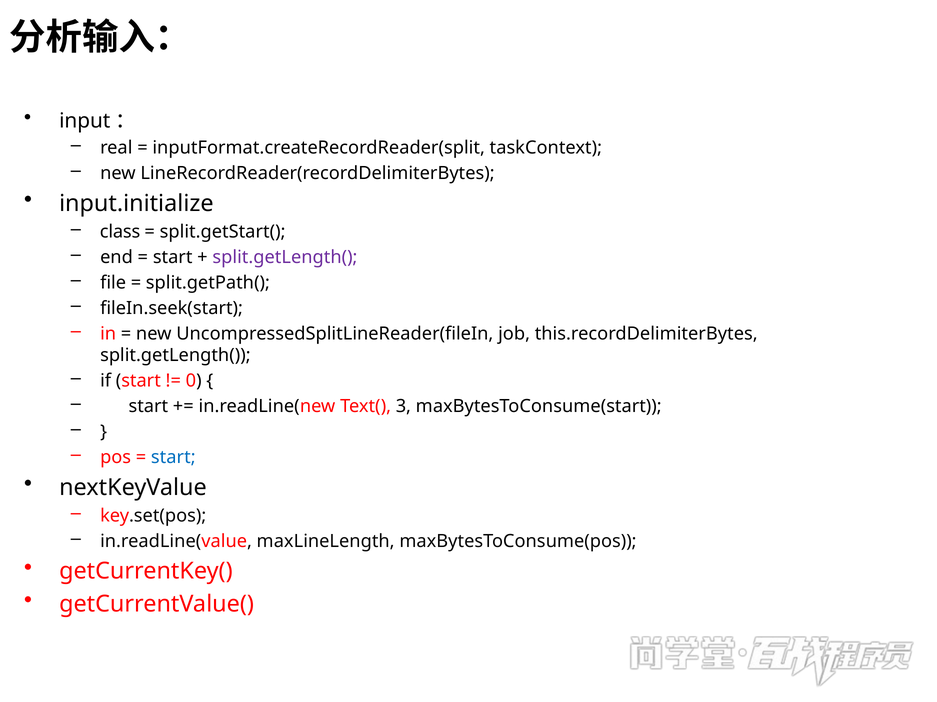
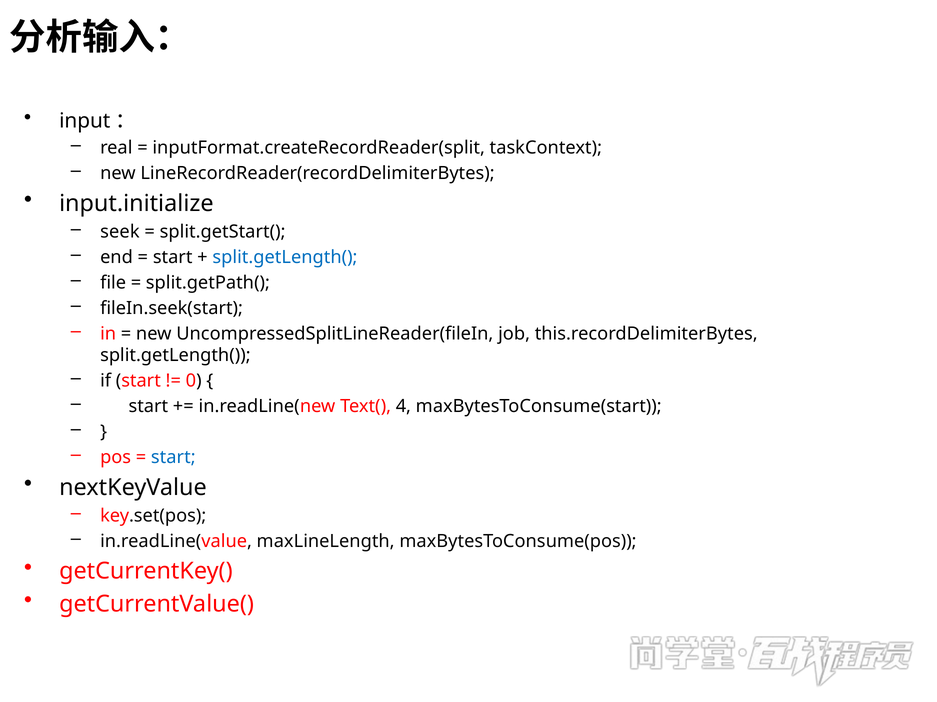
class: class -> seek
split.getLength( at (285, 257) colour: purple -> blue
3: 3 -> 4
